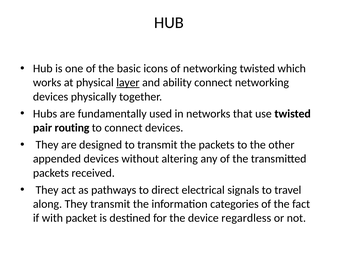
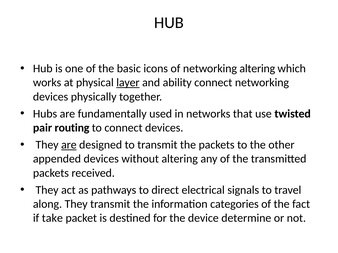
networking twisted: twisted -> altering
are at (69, 145) underline: none -> present
with: with -> take
regardless: regardless -> determine
